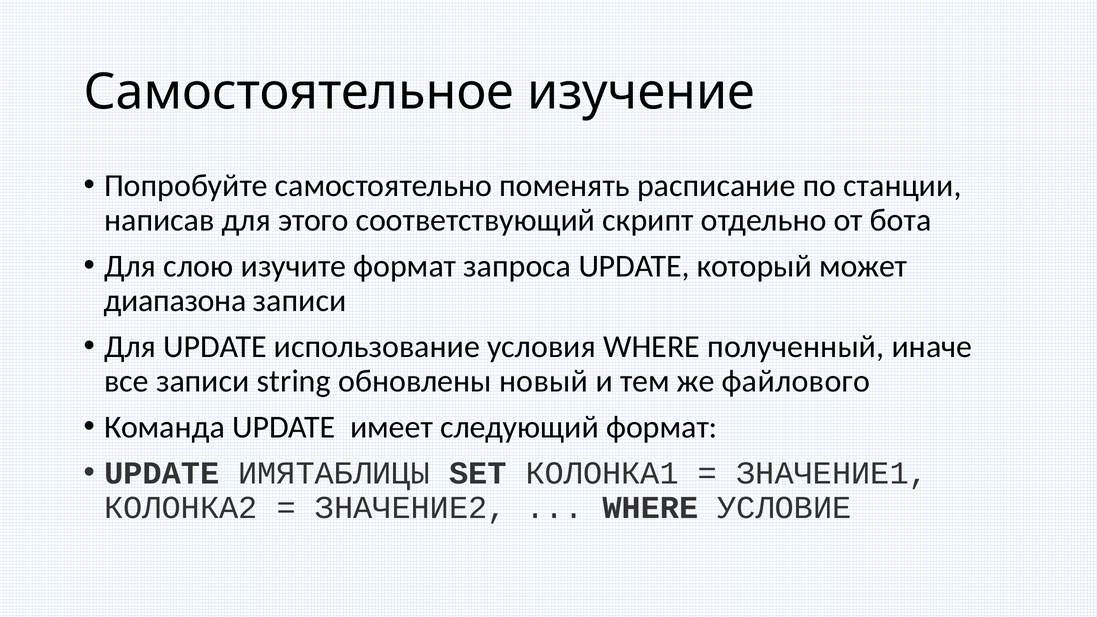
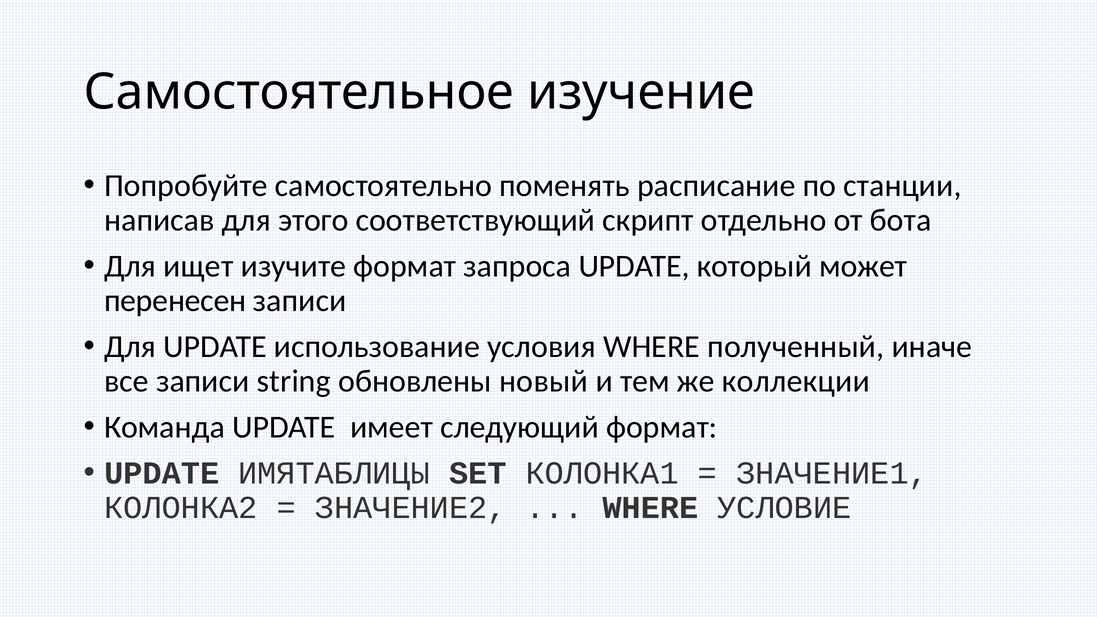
слою: слою -> ищет
диапазона: диапазона -> перенесен
файлового: файлового -> коллекции
